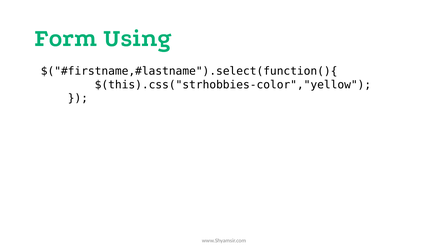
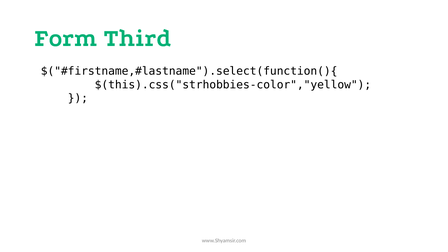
Using: Using -> Third
